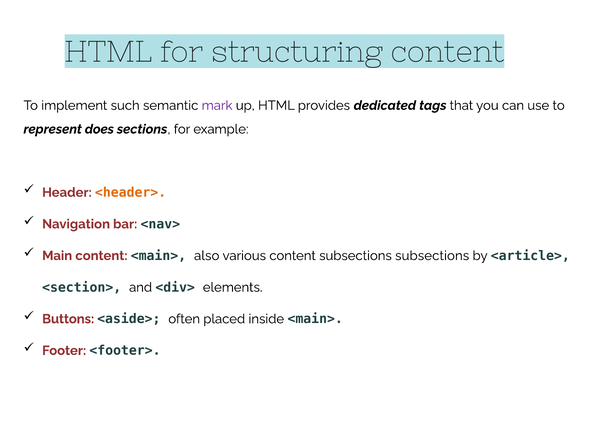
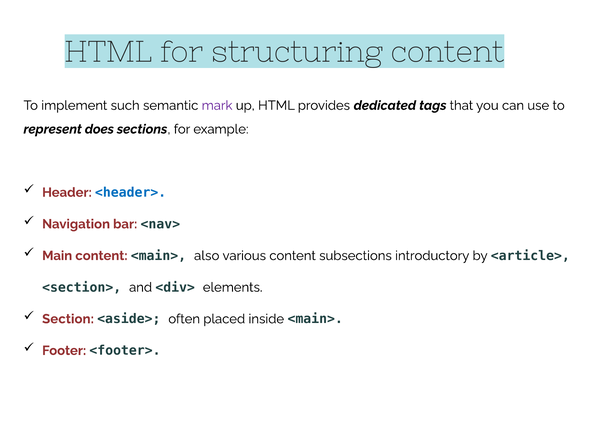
<header> colour: orange -> blue
subsections subsections: subsections -> introductory
Buttons: Buttons -> Section
